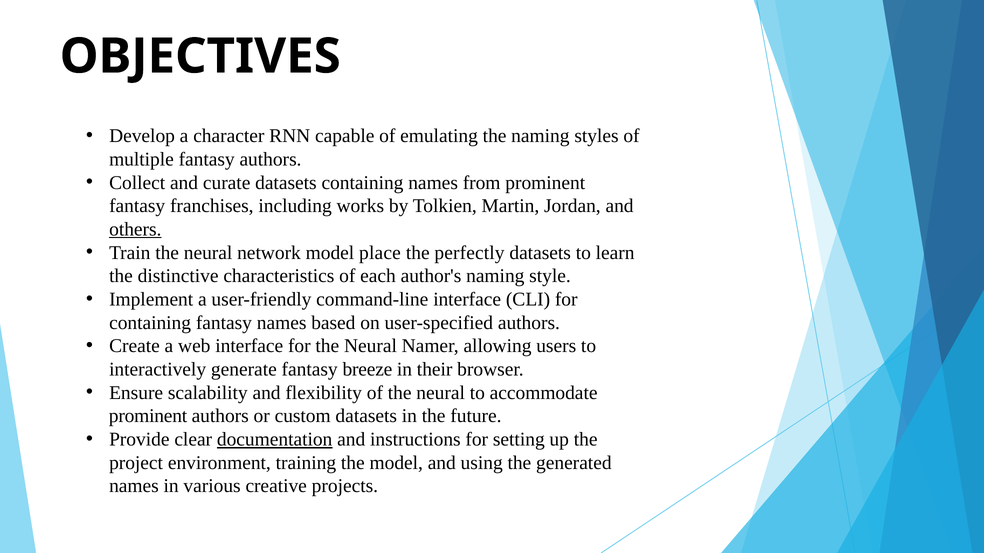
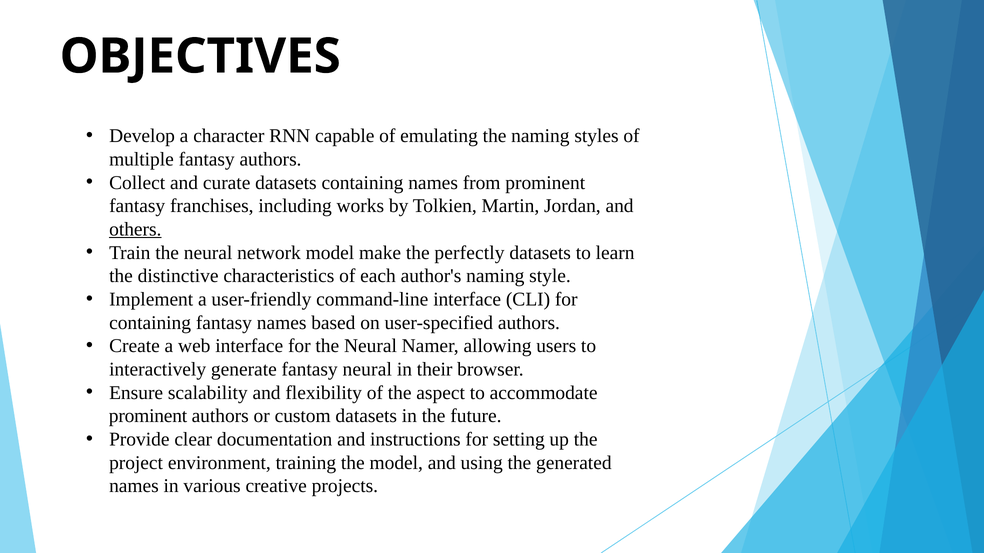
place: place -> make
fantasy breeze: breeze -> neural
of the neural: neural -> aspect
documentation underline: present -> none
